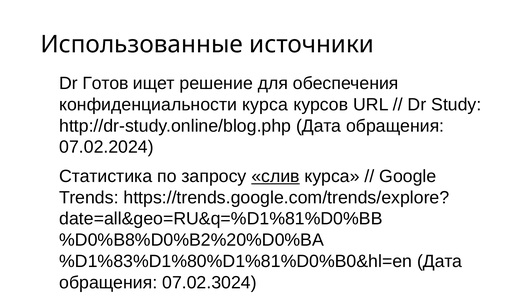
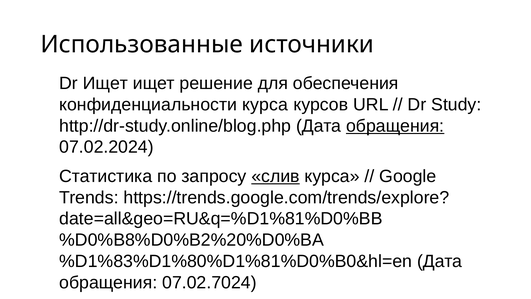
Dr Готов: Готов -> Ищет
обращения at (395, 126) underline: none -> present
07.02.3024: 07.02.3024 -> 07.02.7024
